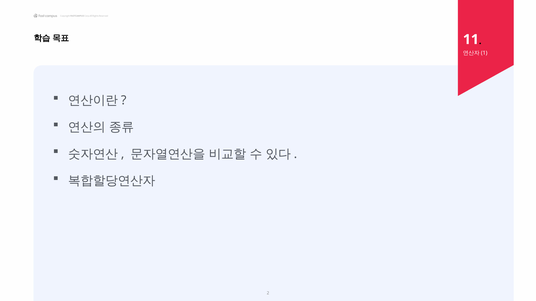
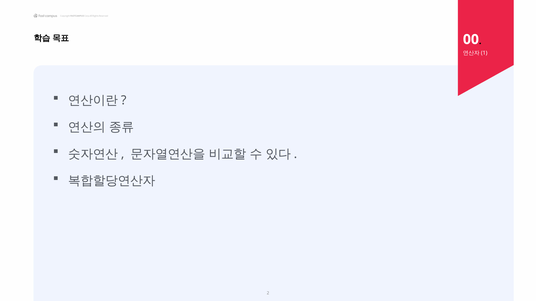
11: 11 -> 00
